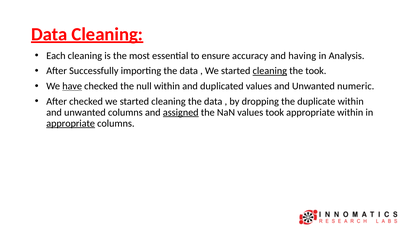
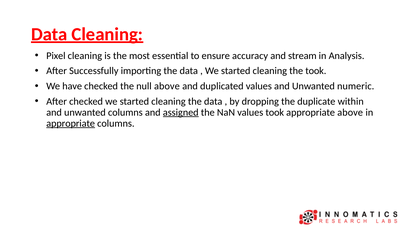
Each: Each -> Pixel
having: having -> stream
cleaning at (270, 71) underline: present -> none
have underline: present -> none
null within: within -> above
appropriate within: within -> above
